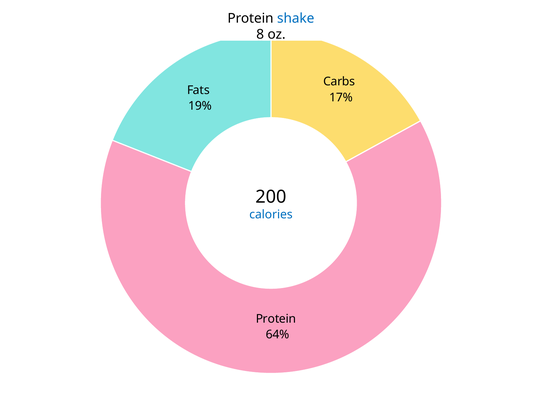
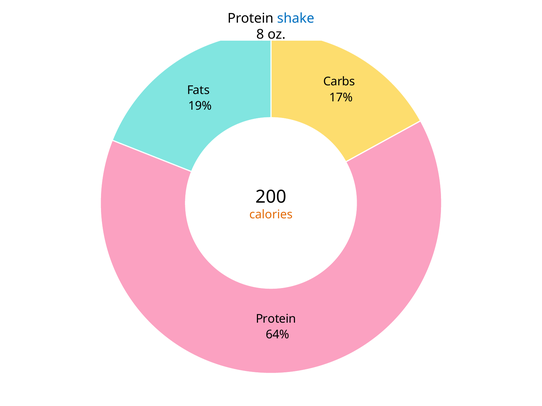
calories colour: blue -> orange
